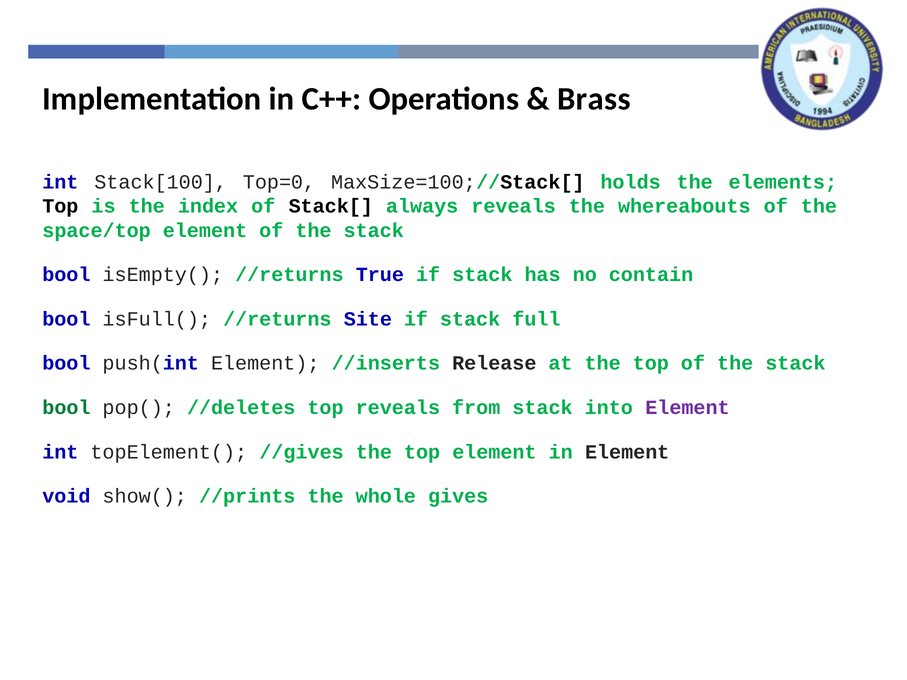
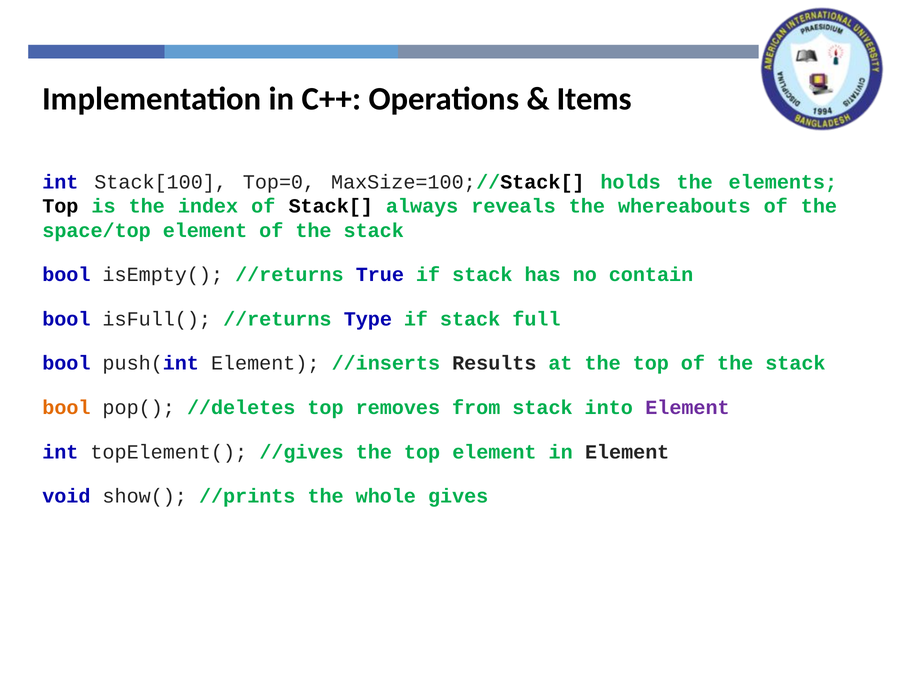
Brass: Brass -> Items
Site: Site -> Type
Release: Release -> Results
bool at (66, 408) colour: green -> orange
top reveals: reveals -> removes
